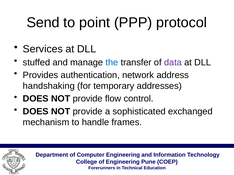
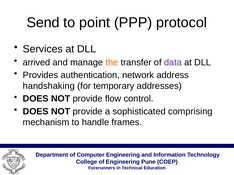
stuffed: stuffed -> arrived
the colour: blue -> orange
exchanged: exchanged -> comprising
